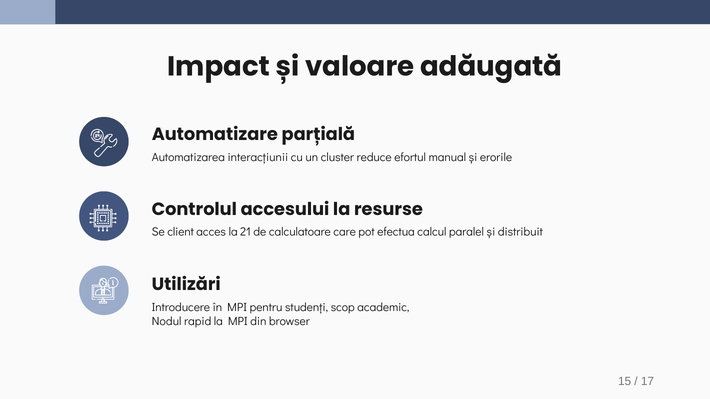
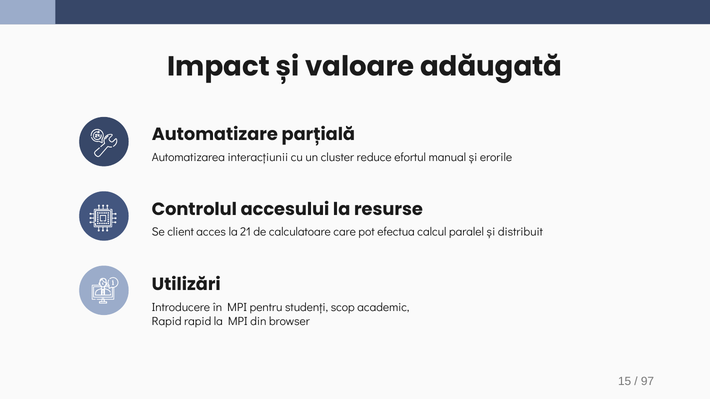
Nodul at (167, 322): Nodul -> Rapid
17: 17 -> 97
